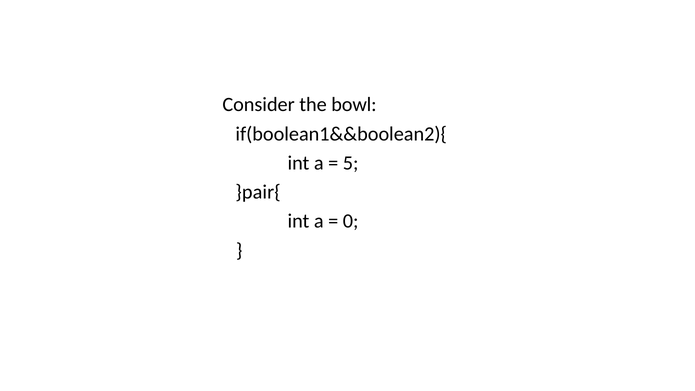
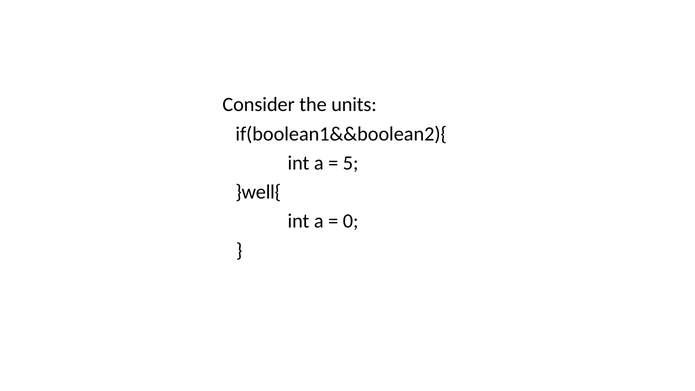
bowl: bowl -> units
}pair{: }pair{ -> }well{
